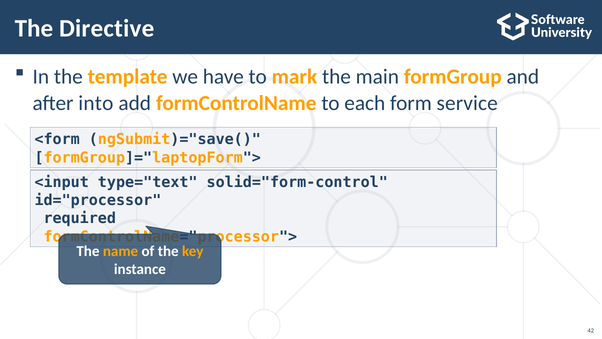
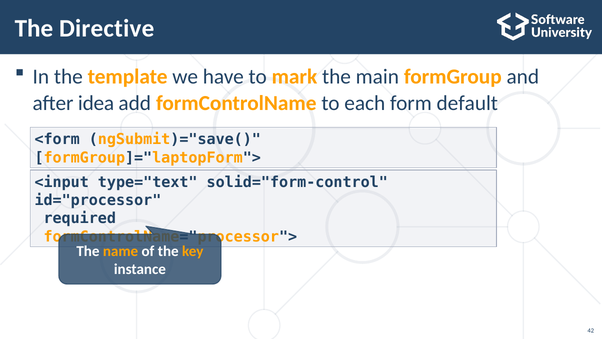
into: into -> idea
service: service -> default
